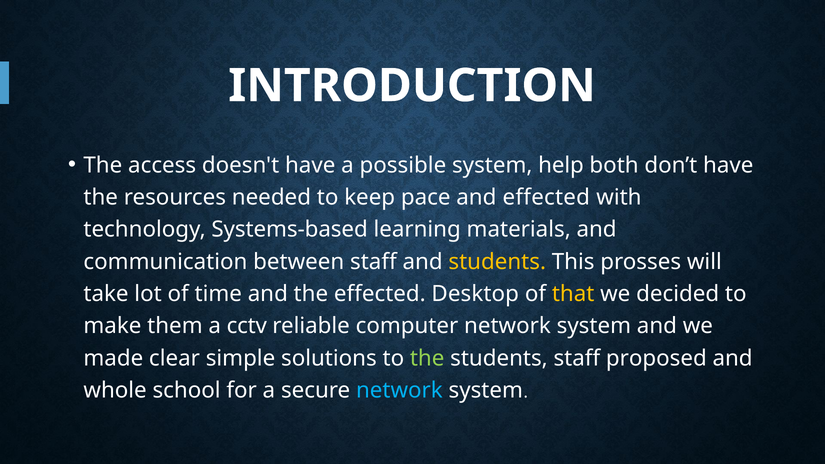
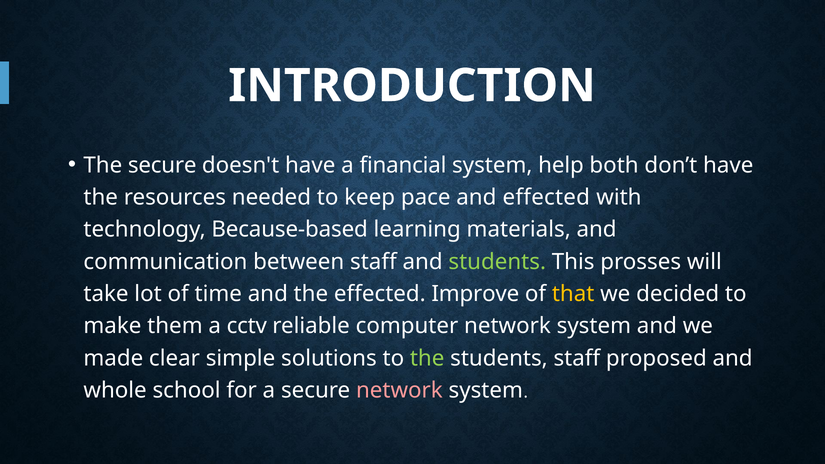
The access: access -> secure
possible: possible -> financial
Systems-based: Systems-based -> Because-based
students at (497, 262) colour: yellow -> light green
Desktop: Desktop -> Improve
network at (399, 390) colour: light blue -> pink
